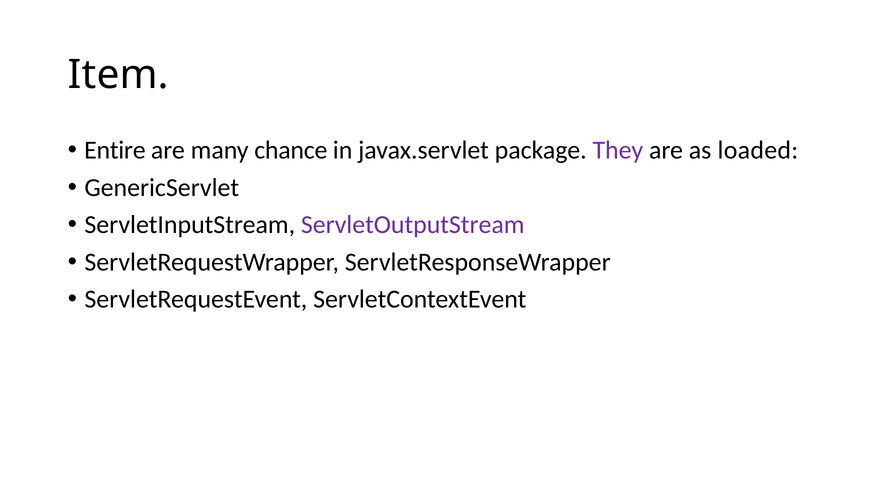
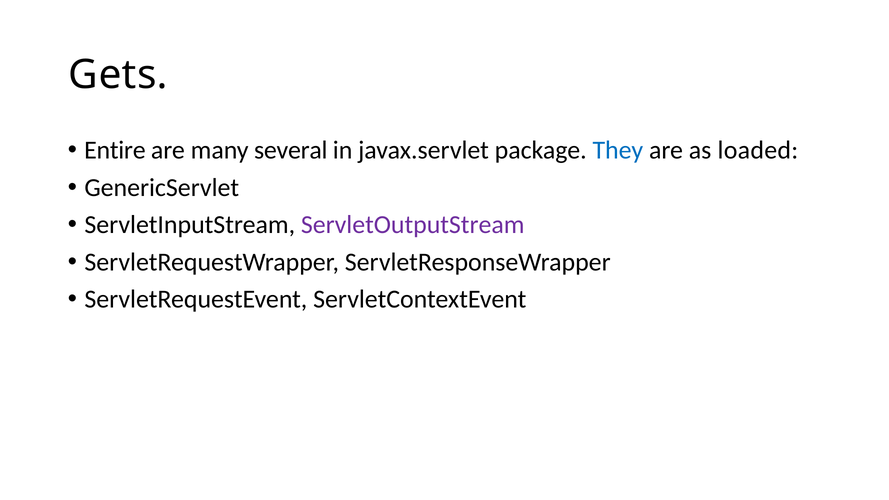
Item: Item -> Gets
chance: chance -> several
They colour: purple -> blue
